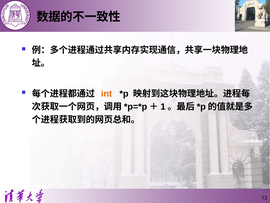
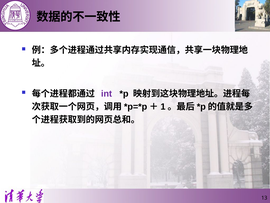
int colour: orange -> purple
